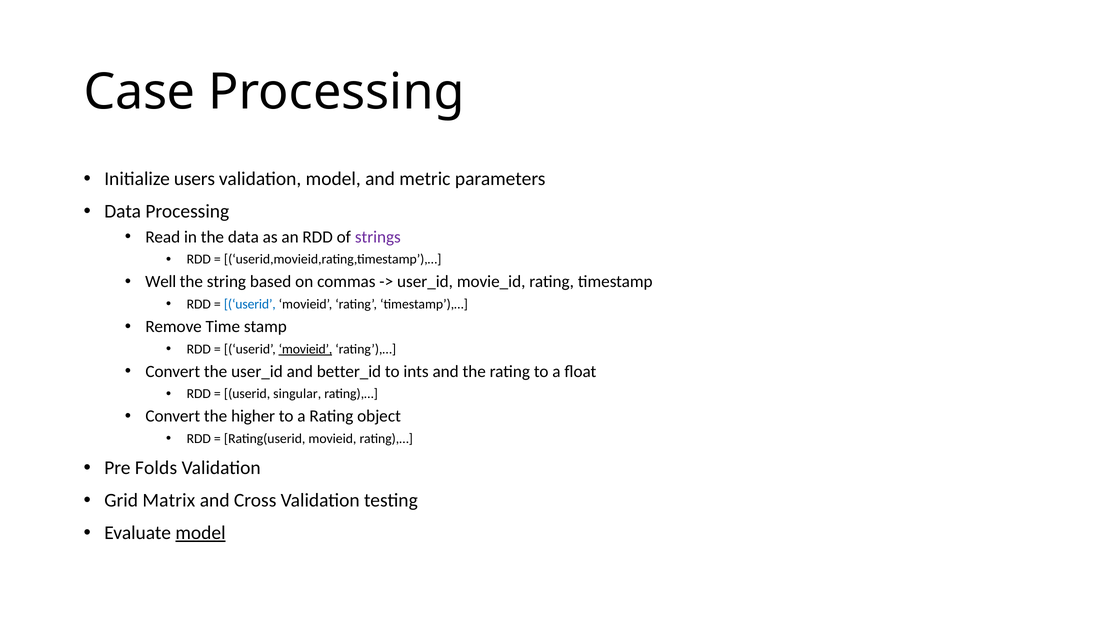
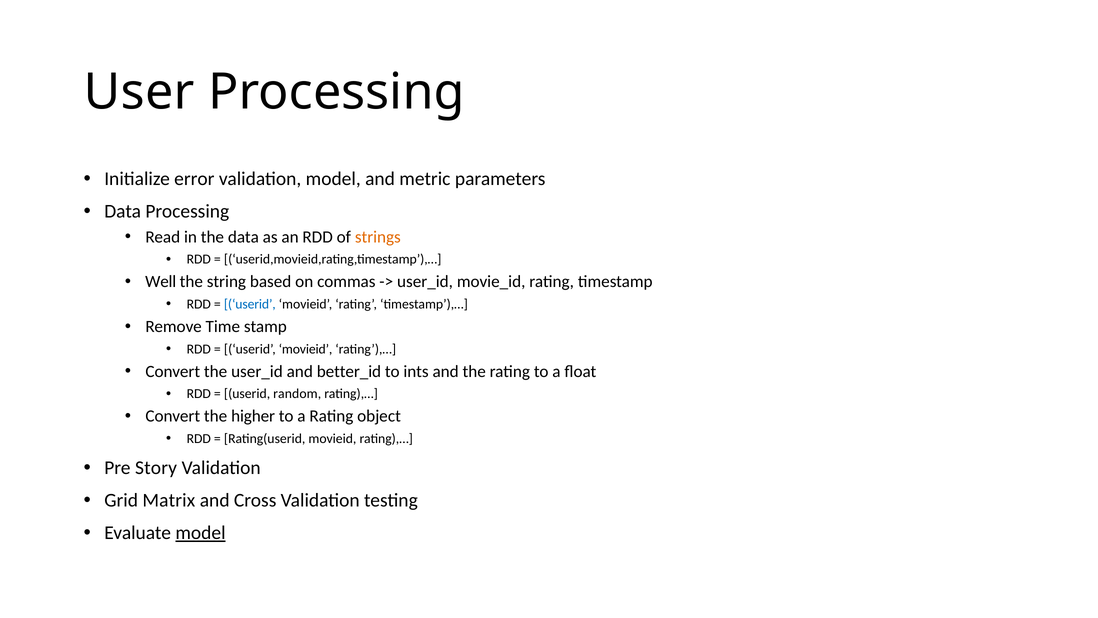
Case: Case -> User
users: users -> error
strings colour: purple -> orange
movieid at (306, 349) underline: present -> none
singular: singular -> random
Folds: Folds -> Story
